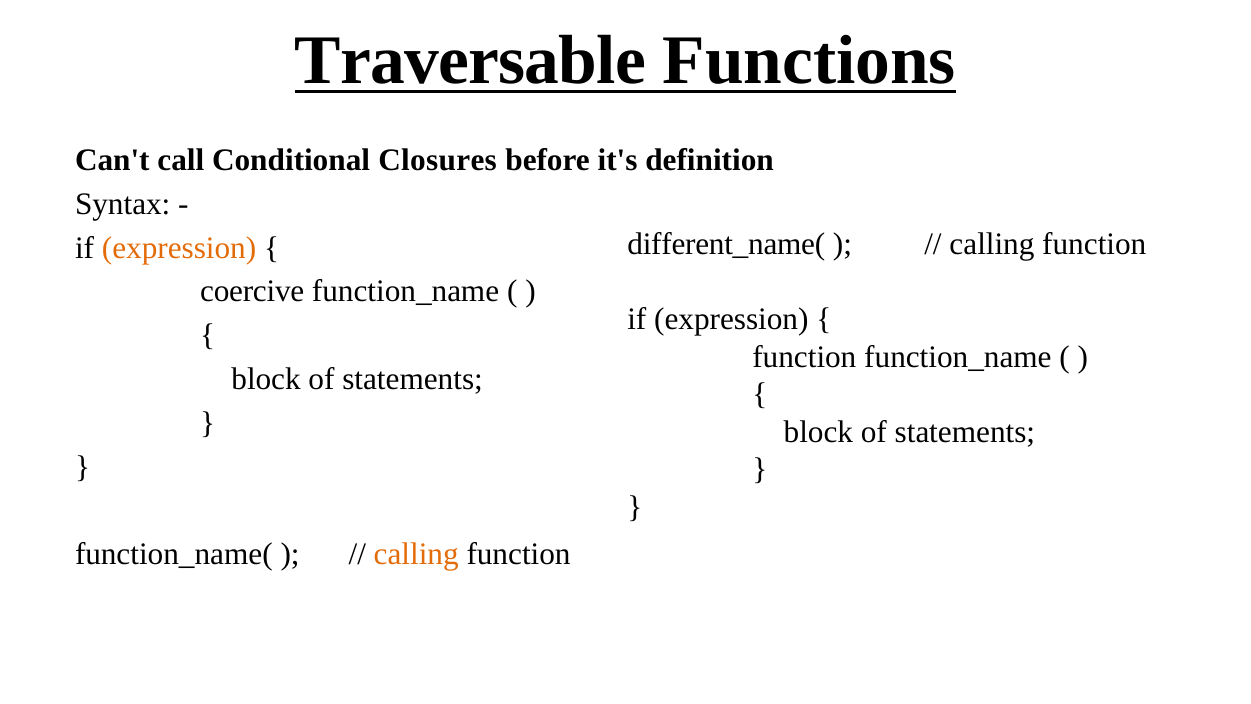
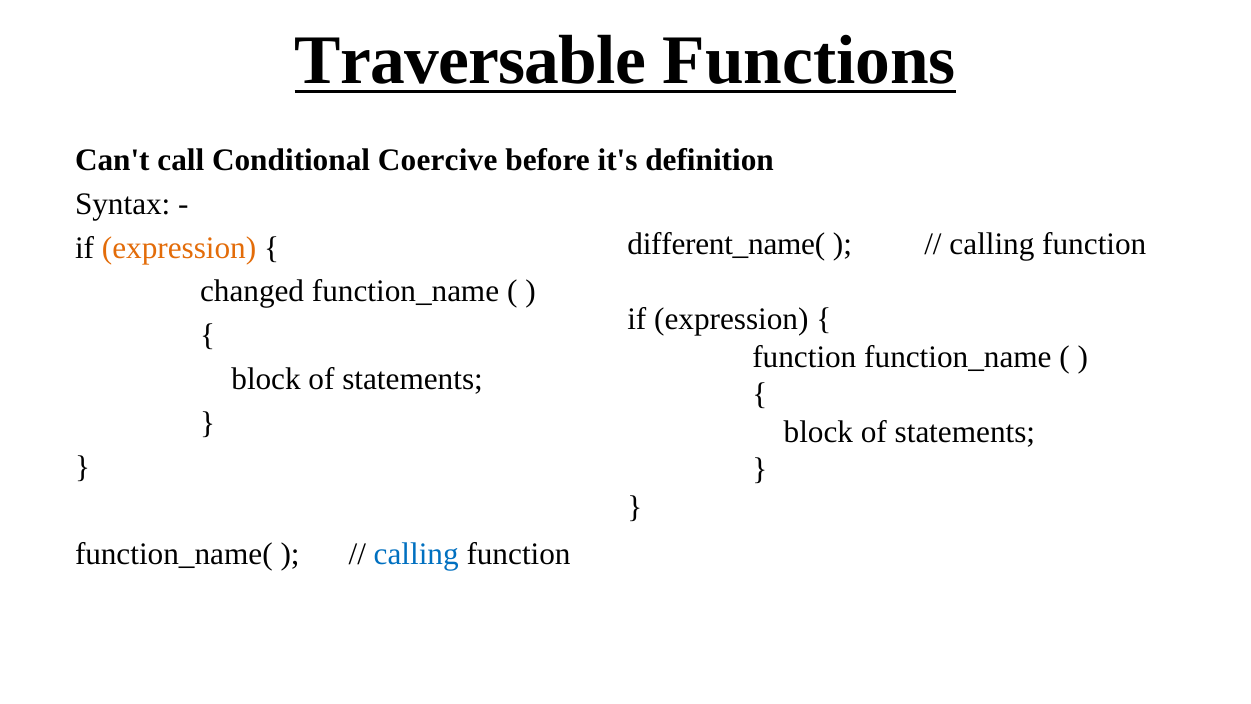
Closures: Closures -> Coercive
coercive: coercive -> changed
calling at (416, 554) colour: orange -> blue
